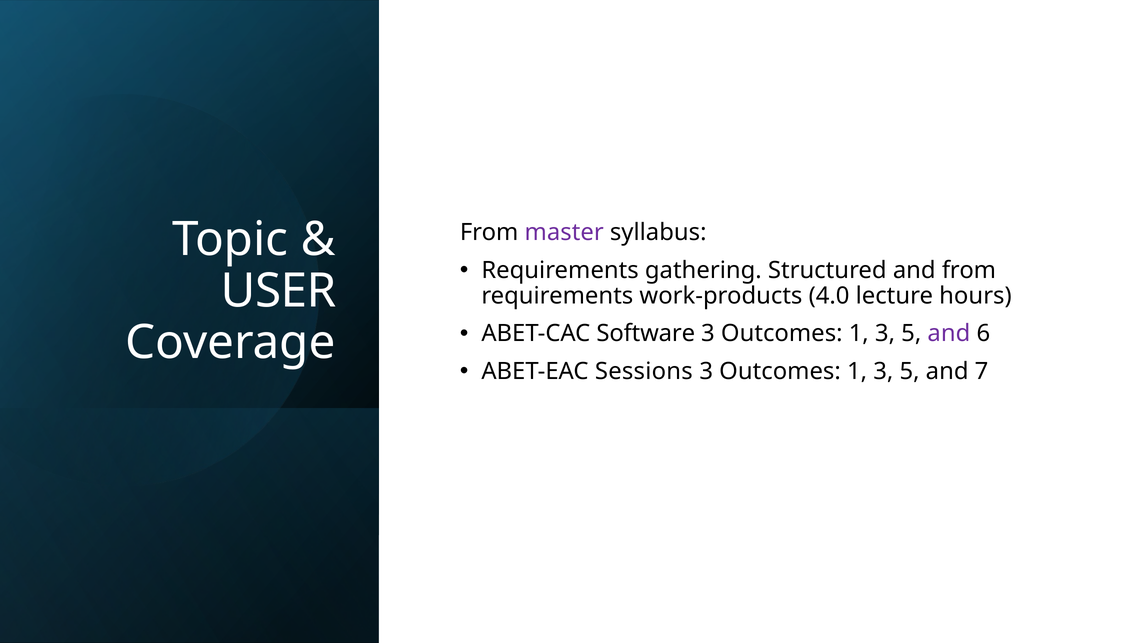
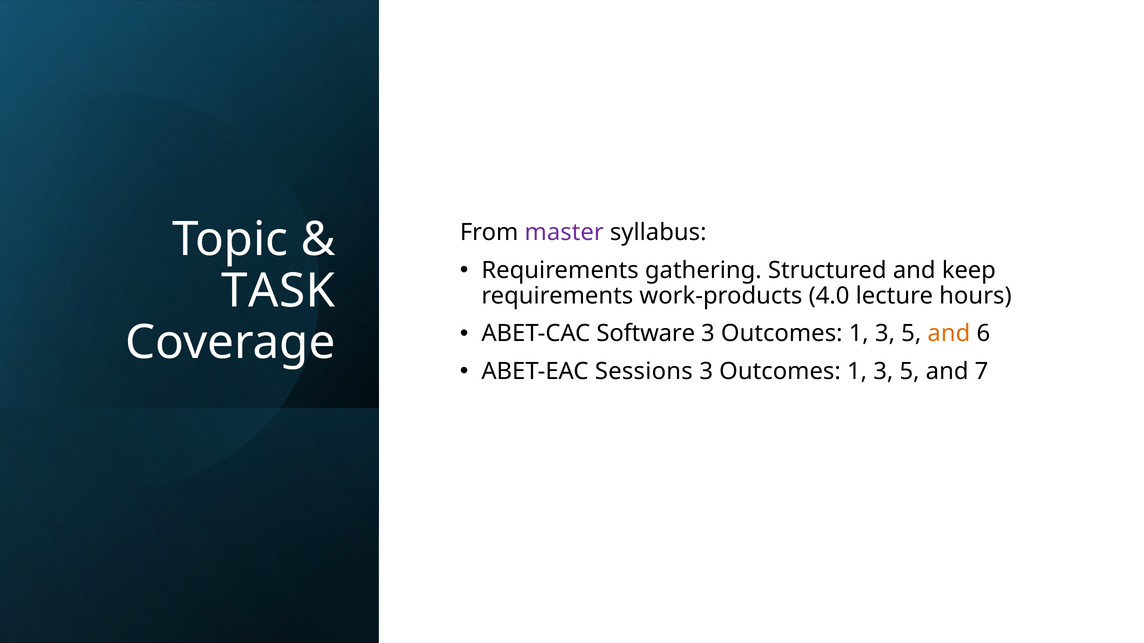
and from: from -> keep
USER: USER -> TASK
and at (949, 334) colour: purple -> orange
